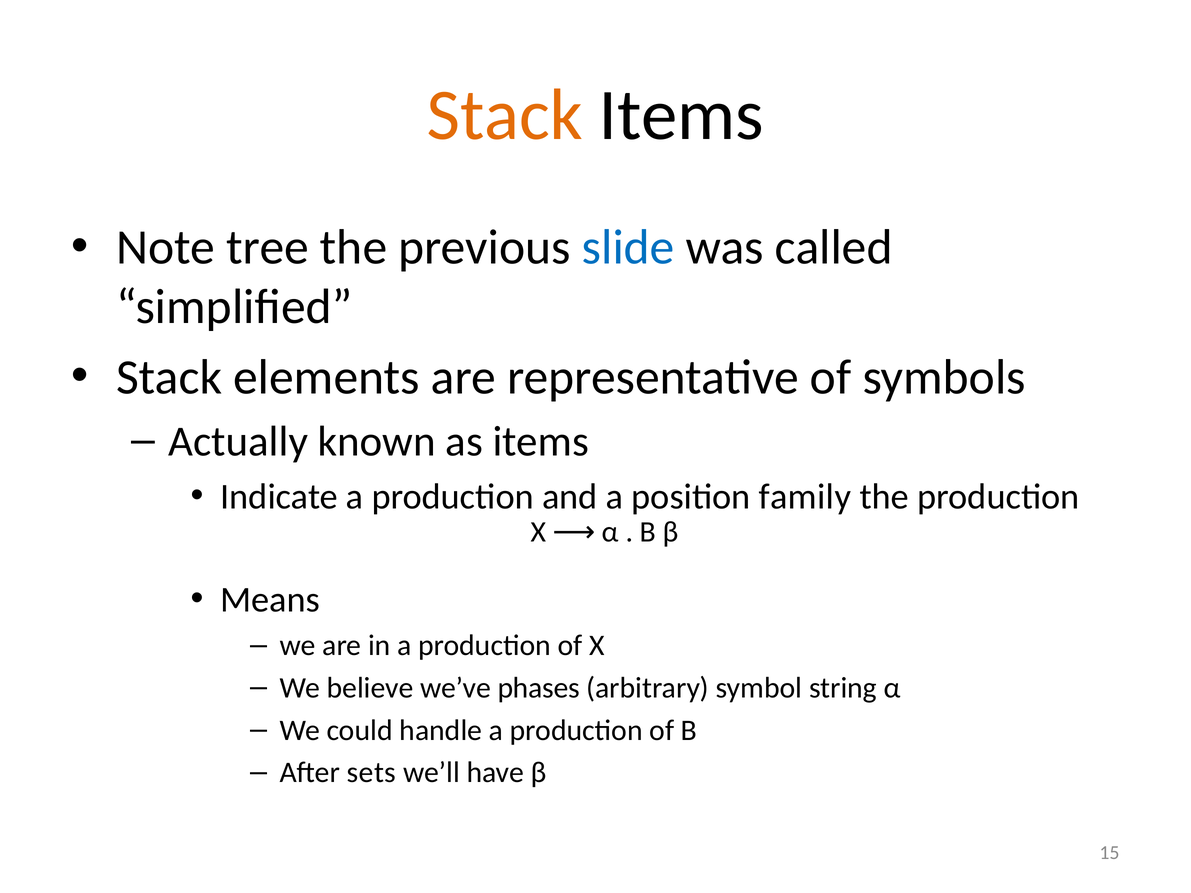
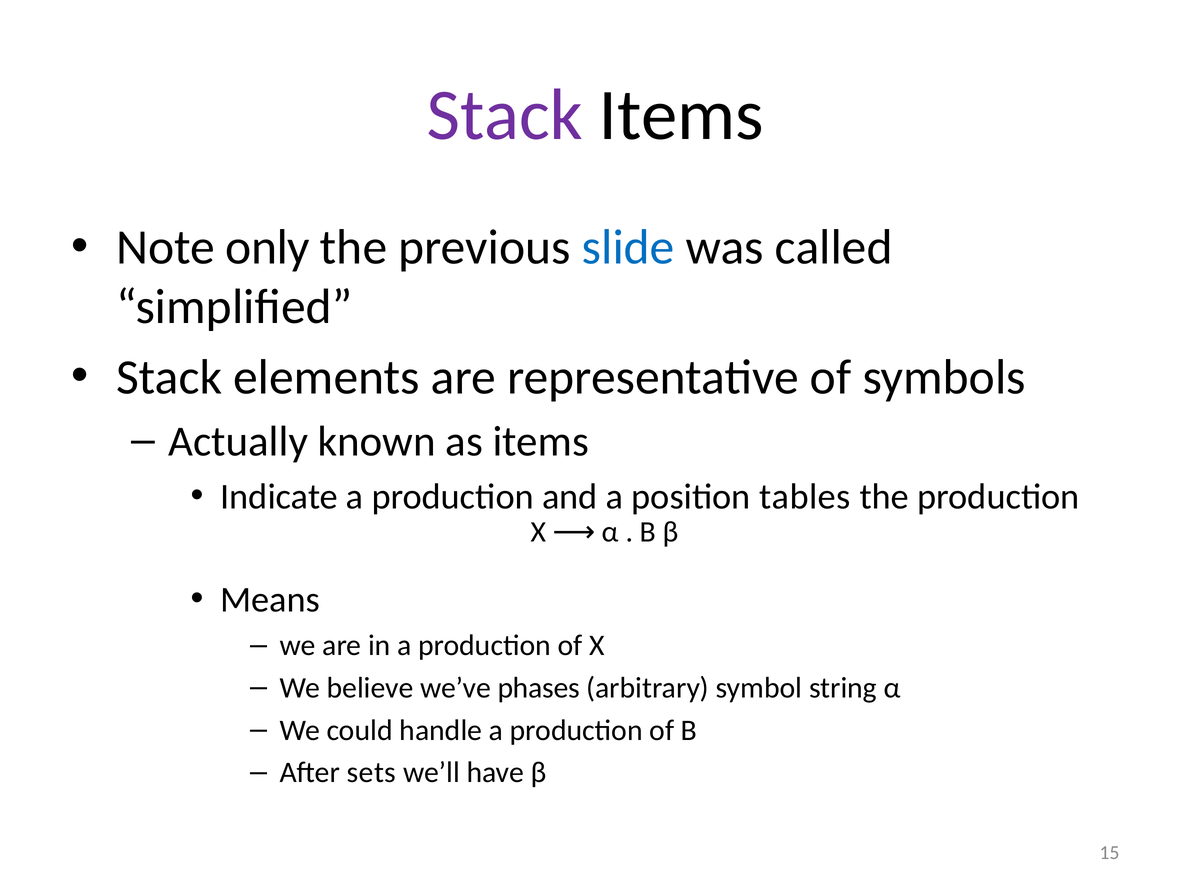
Stack at (505, 115) colour: orange -> purple
tree: tree -> only
family: family -> tables
